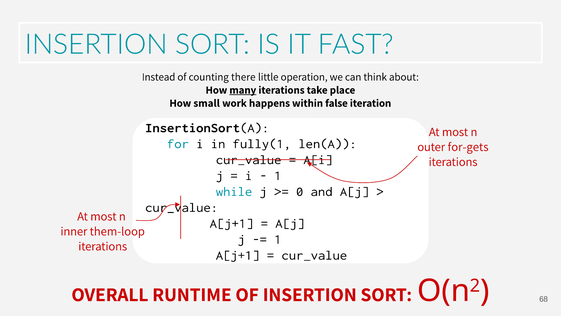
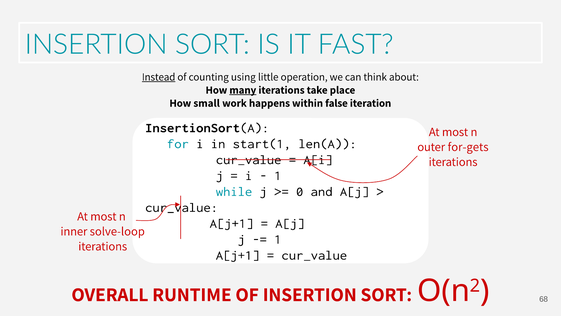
Instead underline: none -> present
there: there -> using
fully(1: fully(1 -> start(1
them-loop: them-loop -> solve-loop
